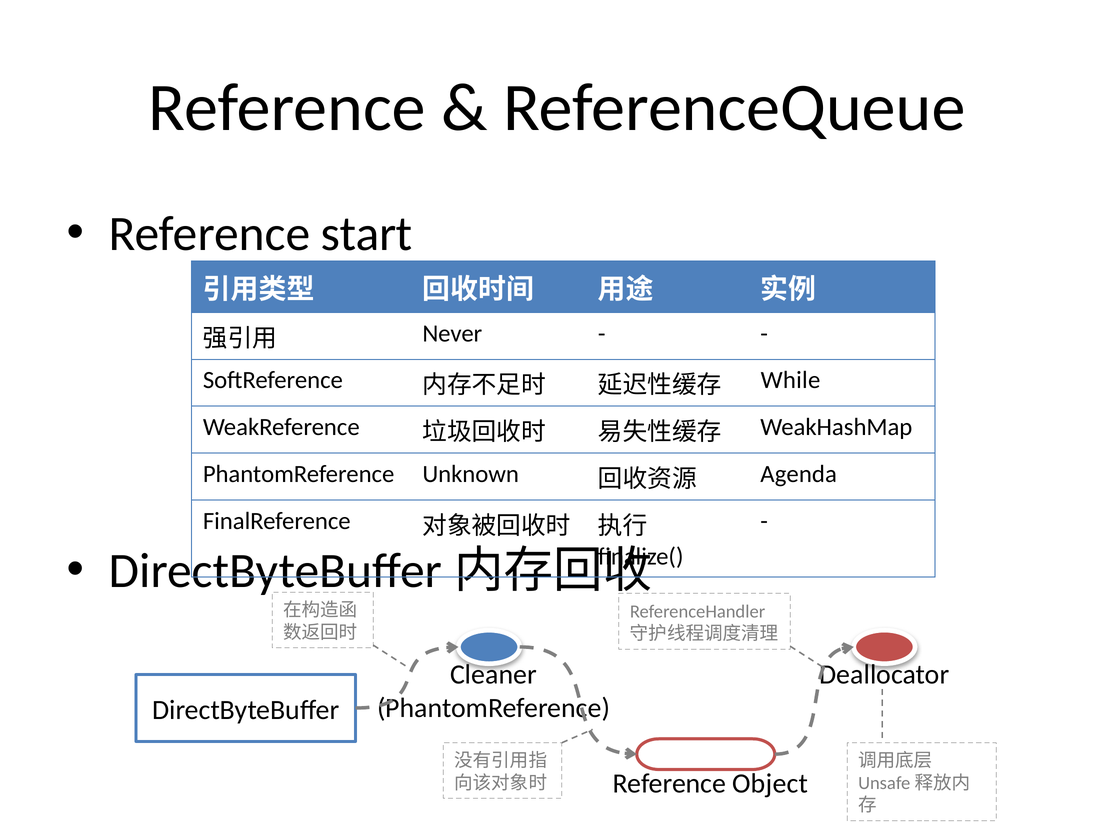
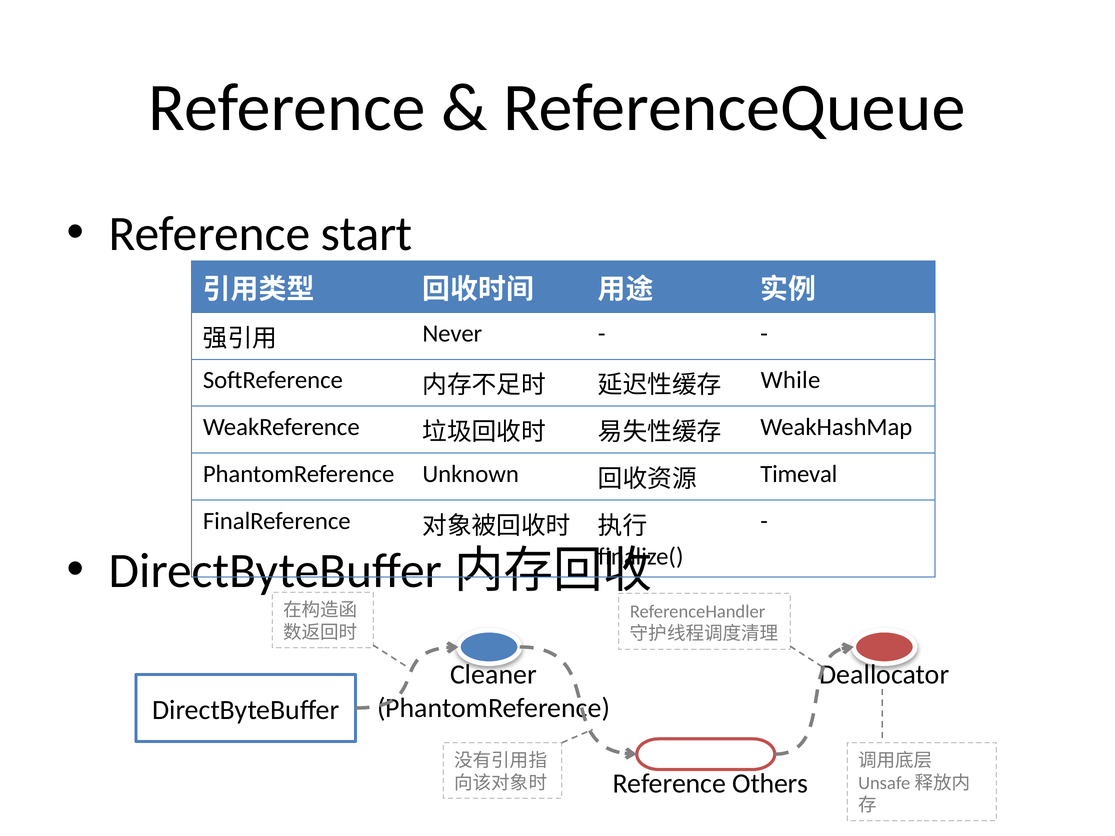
Agenda: Agenda -> Timeval
Object: Object -> Others
